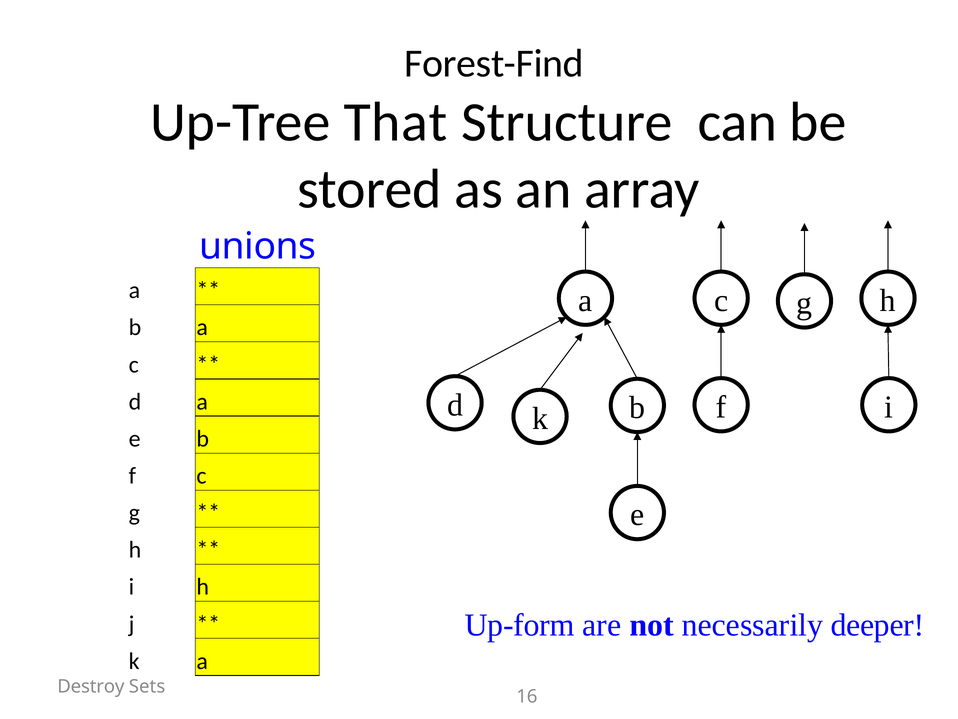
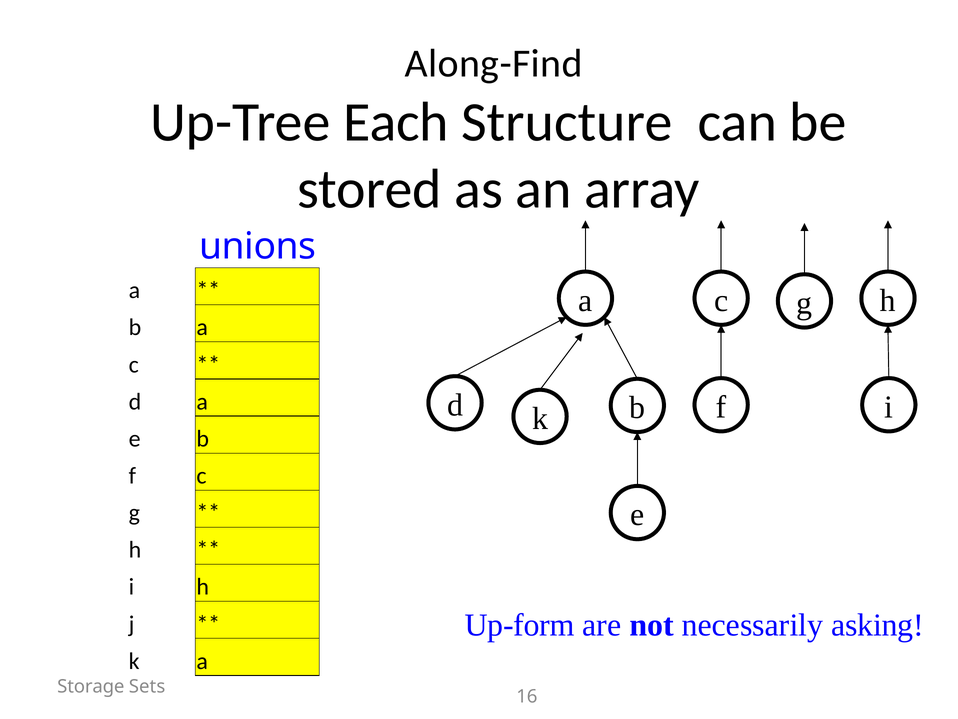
Forest-Find: Forest-Find -> Along-Find
That: That -> Each
deeper: deeper -> asking
Destroy: Destroy -> Storage
